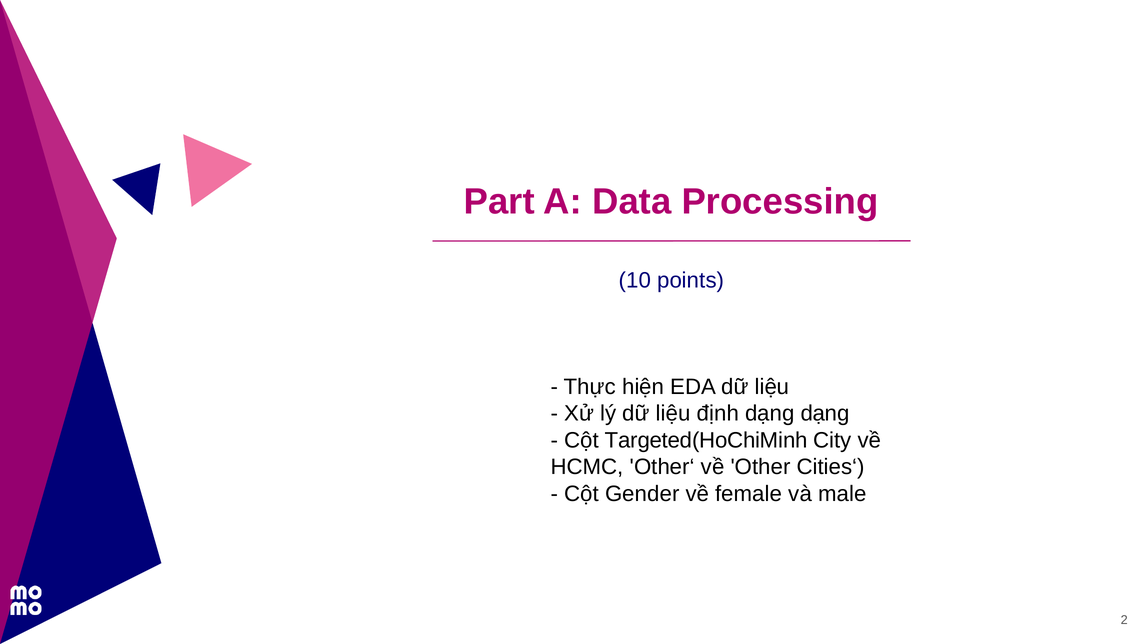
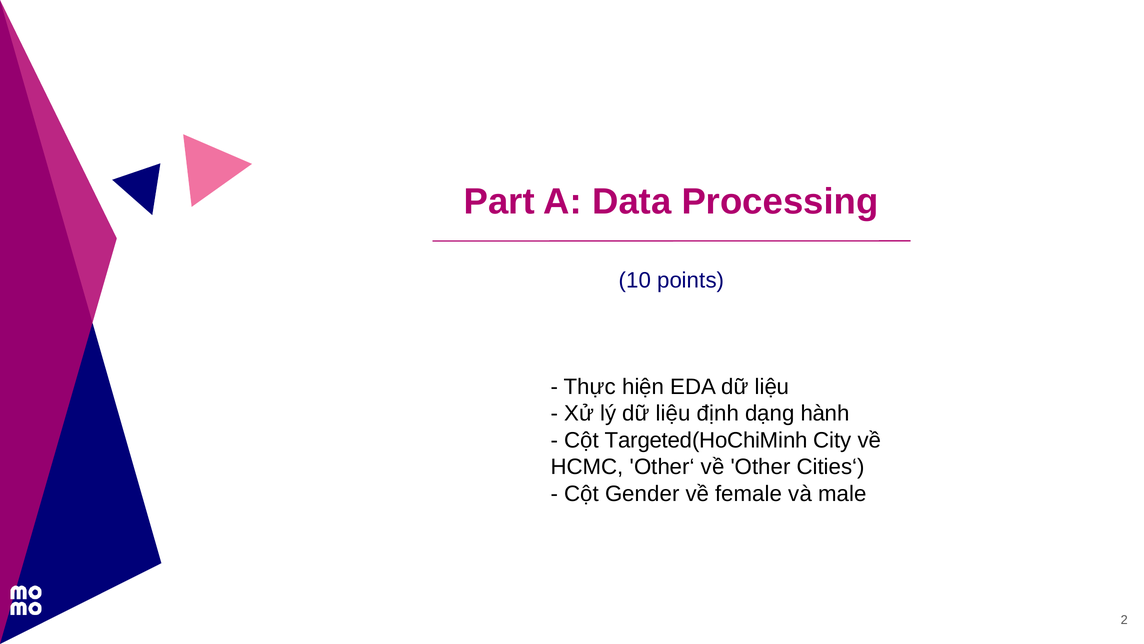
dạng dạng: dạng -> hành
